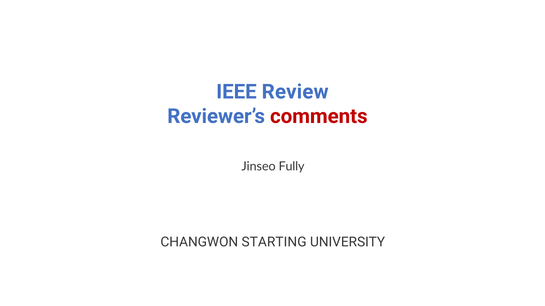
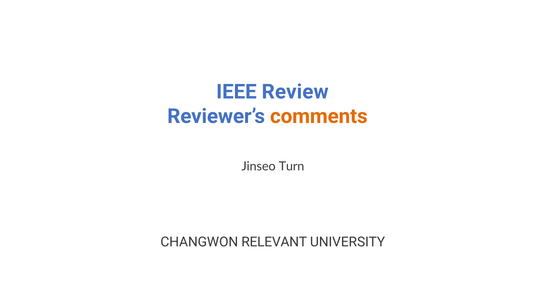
comments colour: red -> orange
Fully: Fully -> Turn
STARTING: STARTING -> RELEVANT
